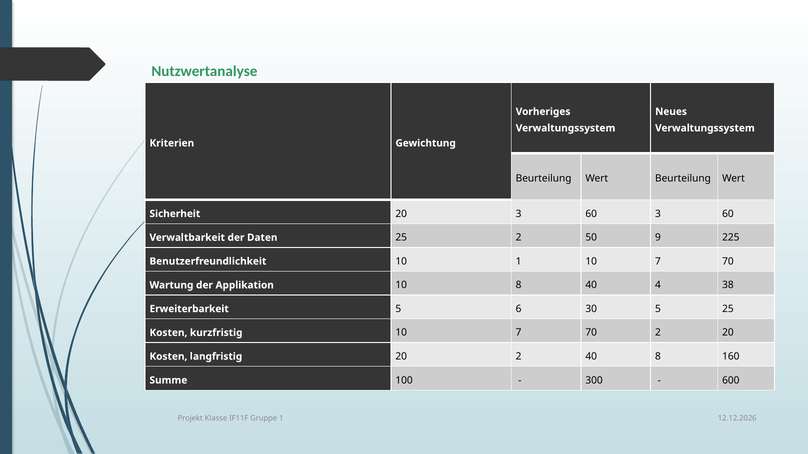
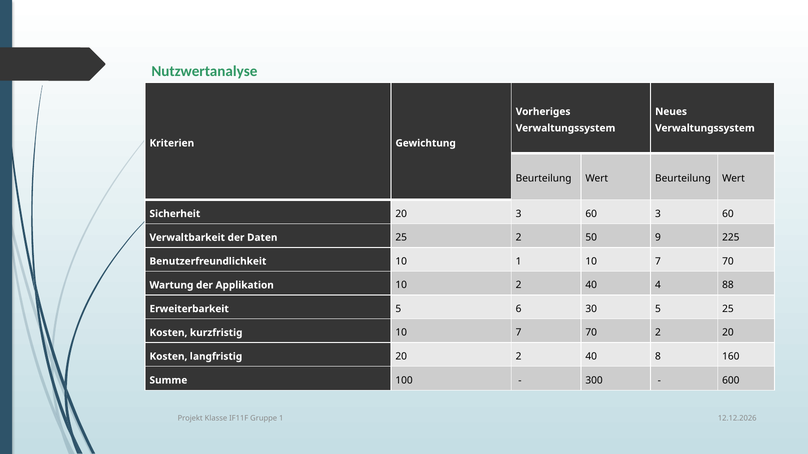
10 8: 8 -> 2
38: 38 -> 88
